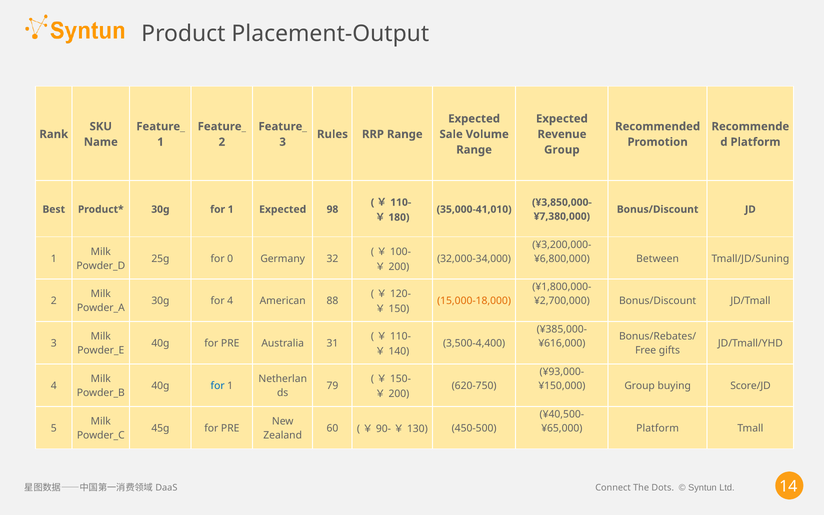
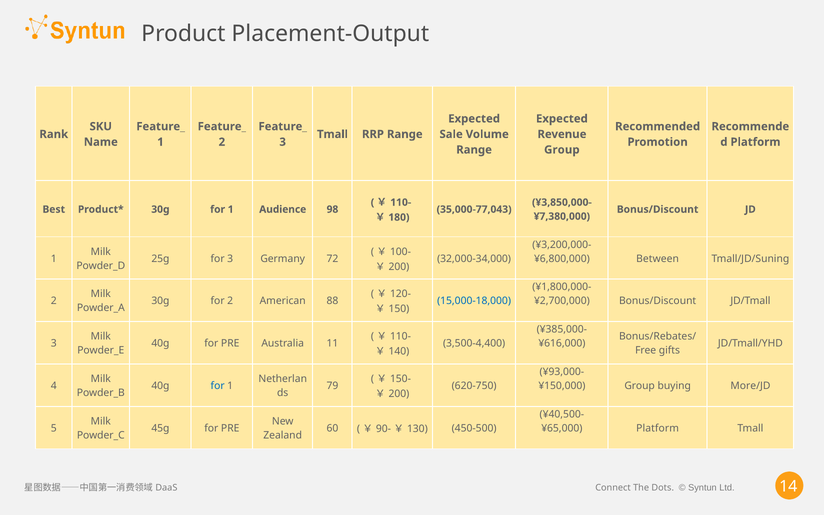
Rules at (332, 134): Rules -> Tmall
1 Expected: Expected -> Audience
35,000-41,010: 35,000-41,010 -> 35,000-77,043
for 0: 0 -> 3
32: 32 -> 72
for 4: 4 -> 2
15,000-18,000 colour: orange -> blue
31: 31 -> 11
Score/JD: Score/JD -> More/JD
